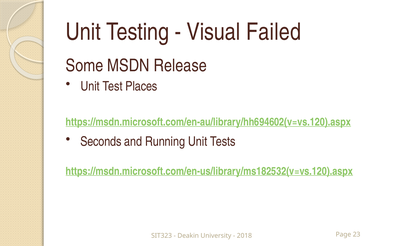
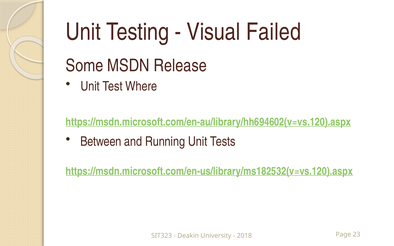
Places: Places -> Where
Seconds: Seconds -> Between
